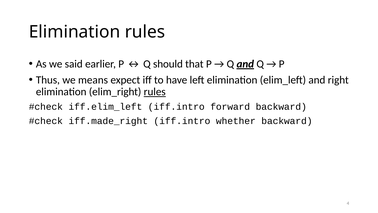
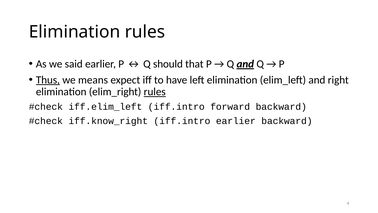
Thus underline: none -> present
iff.made_right: iff.made_right -> iff.know_right
iff.intro whether: whether -> earlier
